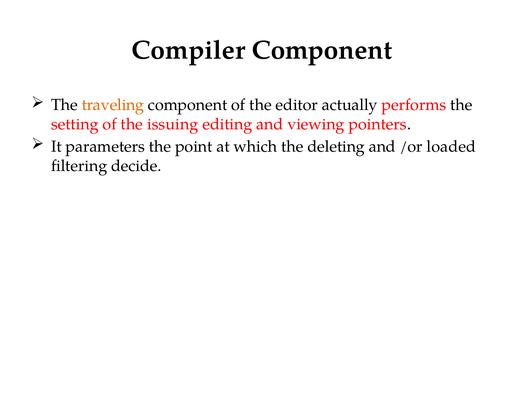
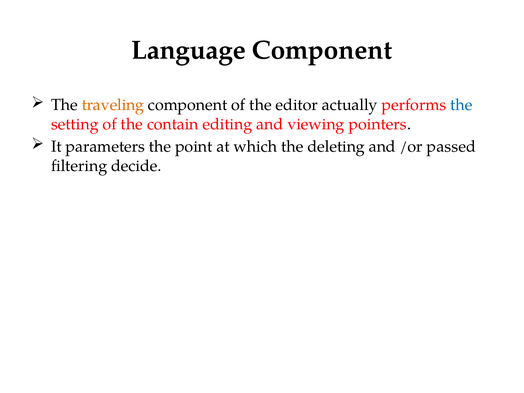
Compiler: Compiler -> Language
the at (461, 105) colour: black -> blue
issuing: issuing -> contain
loaded: loaded -> passed
